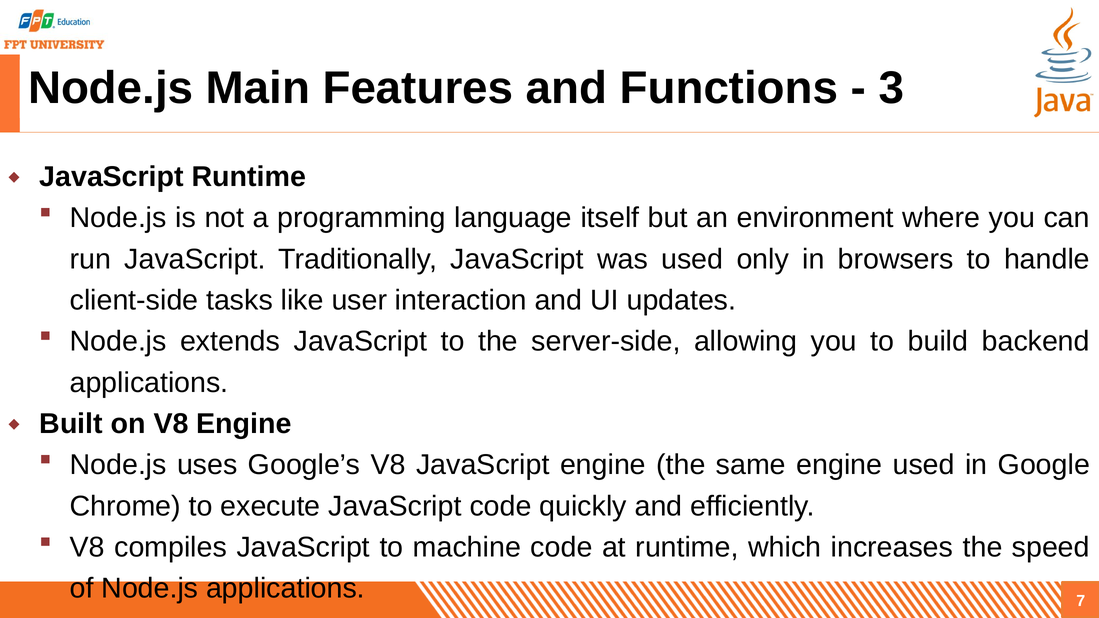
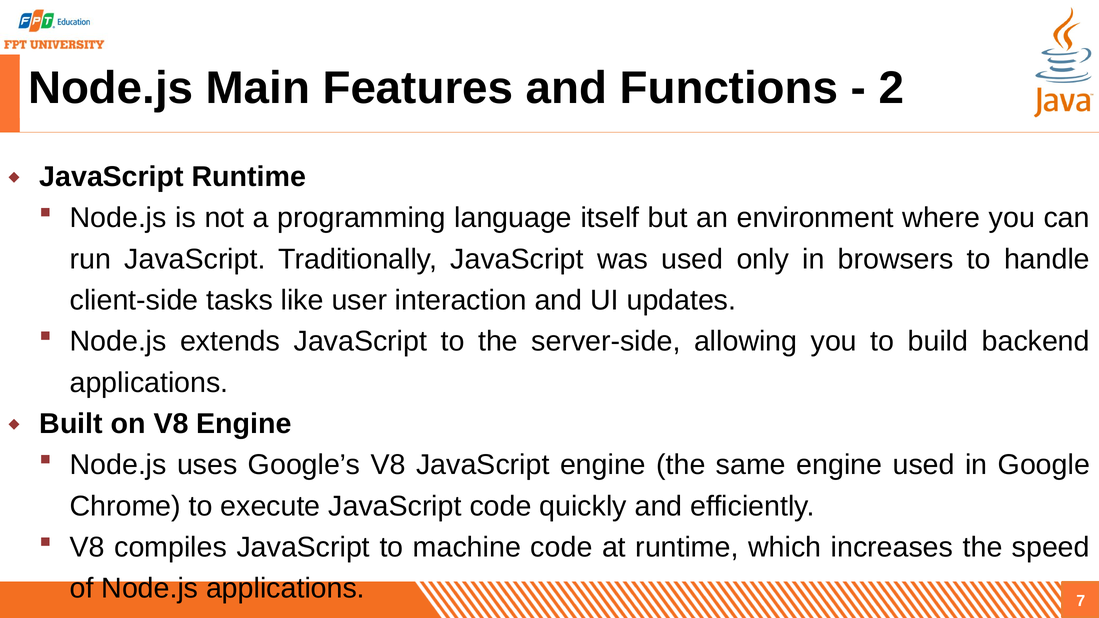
3: 3 -> 2
